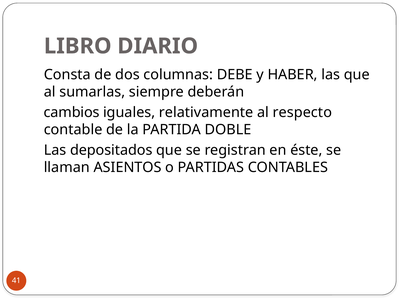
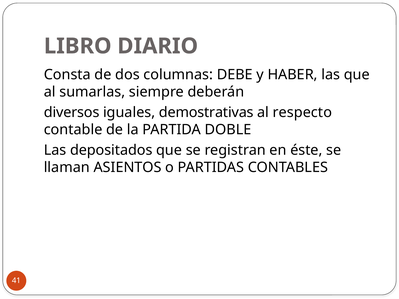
cambios: cambios -> diversos
relativamente: relativamente -> demostrativas
